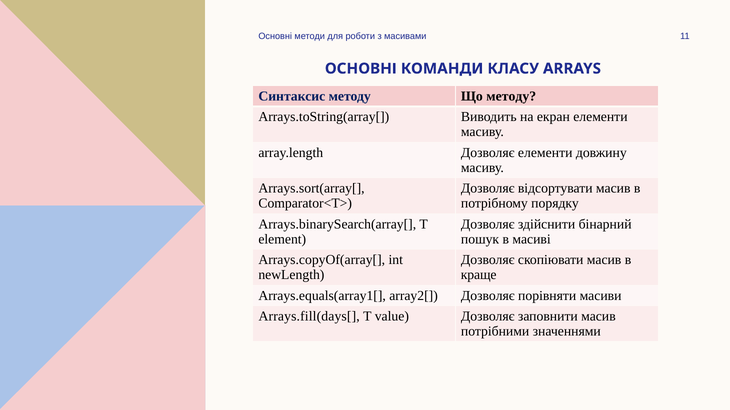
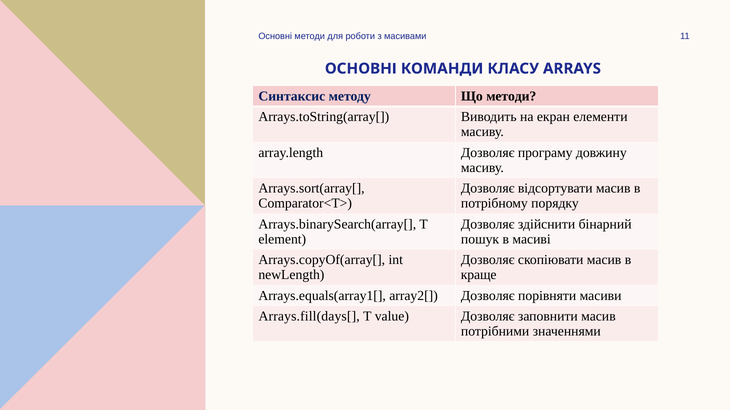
Що методу: методу -> методи
Дозволяє елементи: елементи -> програму
